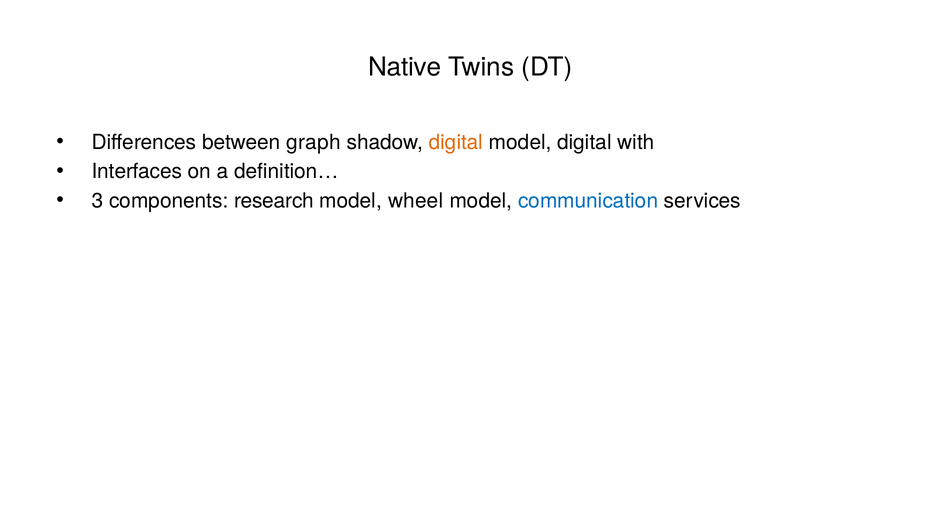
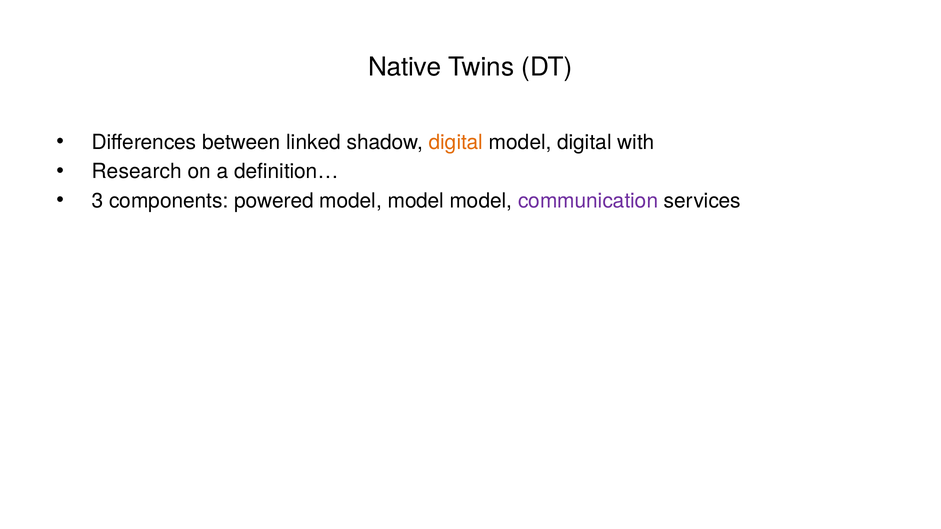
graph: graph -> linked
Interfaces: Interfaces -> Research
research: research -> powered
wheel at (416, 201): wheel -> model
communication colour: blue -> purple
